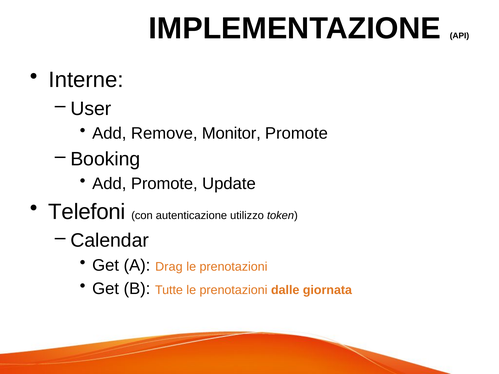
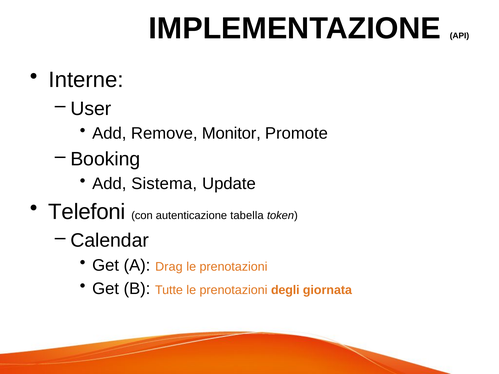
Add Promote: Promote -> Sistema
utilizzo: utilizzo -> tabella
dalle: dalle -> degli
